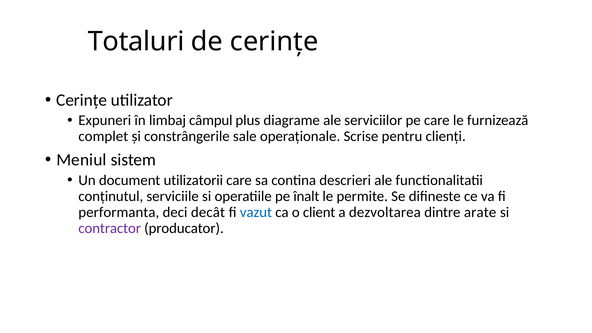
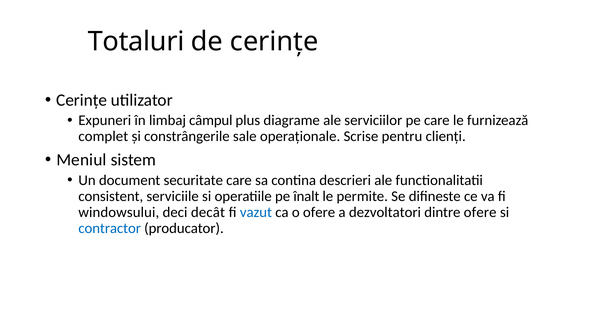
utilizatorii: utilizatorii -> securitate
conţinutul: conţinutul -> consistent
performanta: performanta -> windowsului
o client: client -> ofere
dezvoltarea: dezvoltarea -> dezvoltatori
dintre arate: arate -> ofere
contractor colour: purple -> blue
